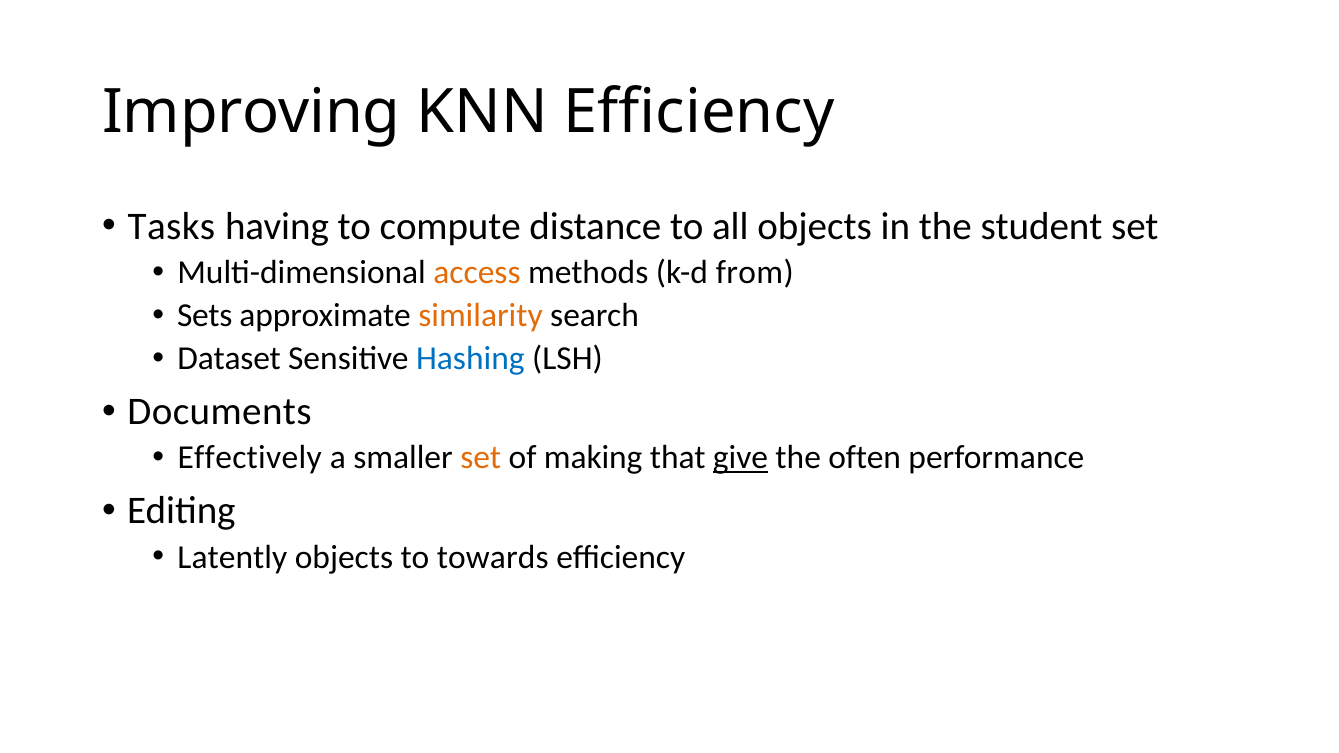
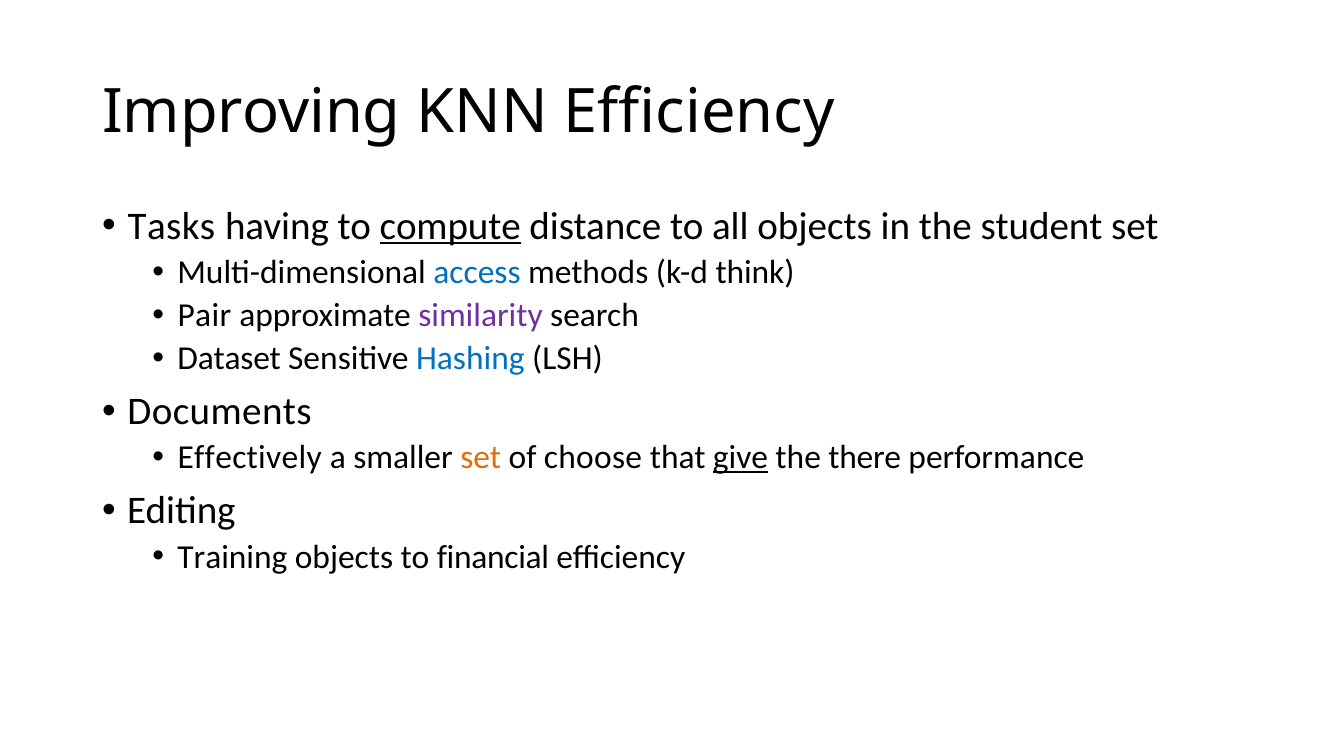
compute underline: none -> present
access colour: orange -> blue
from: from -> think
Sets: Sets -> Pair
similarity colour: orange -> purple
making: making -> choose
often: often -> there
Latently: Latently -> Training
towards: towards -> financial
